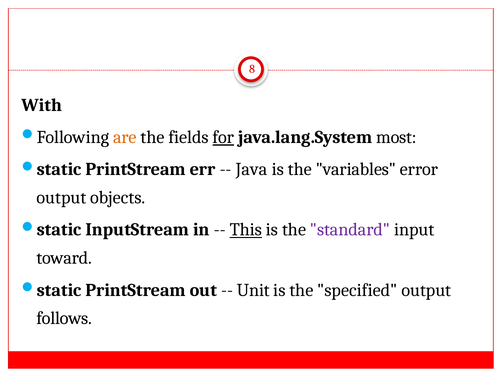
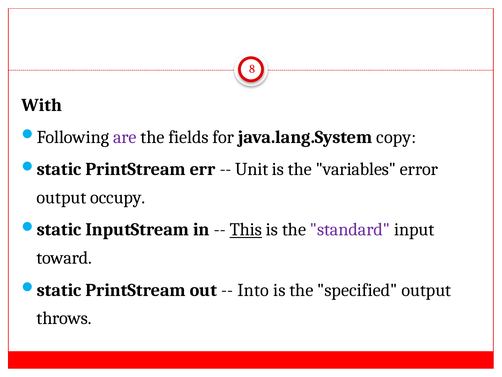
are colour: orange -> purple
for underline: present -> none
most: most -> copy
Java: Java -> Unit
objects: objects -> occupy
Unit: Unit -> Into
follows: follows -> throws
